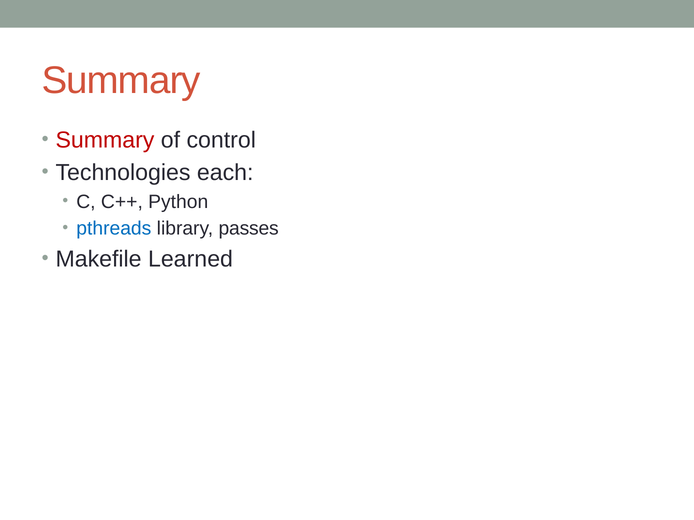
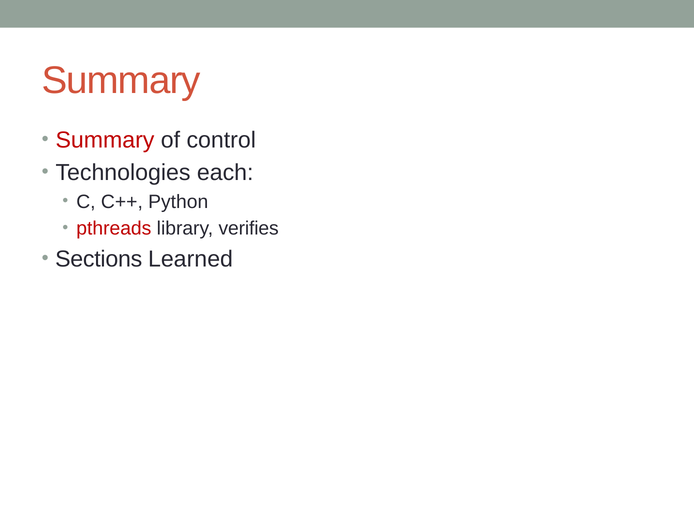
pthreads colour: blue -> red
passes: passes -> verifies
Makefile: Makefile -> Sections
